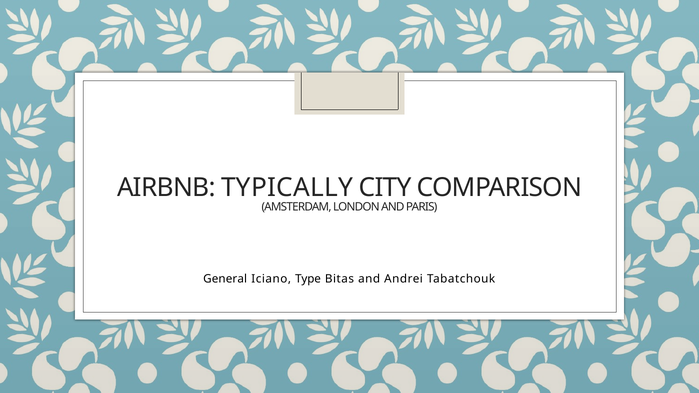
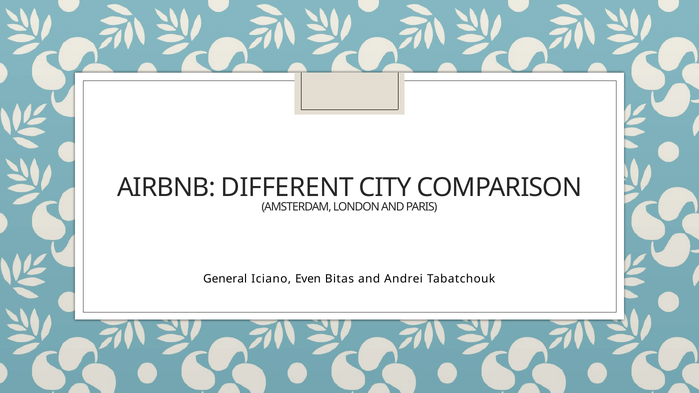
TYPICALLY: TYPICALLY -> DIFFERENT
Type: Type -> Even
